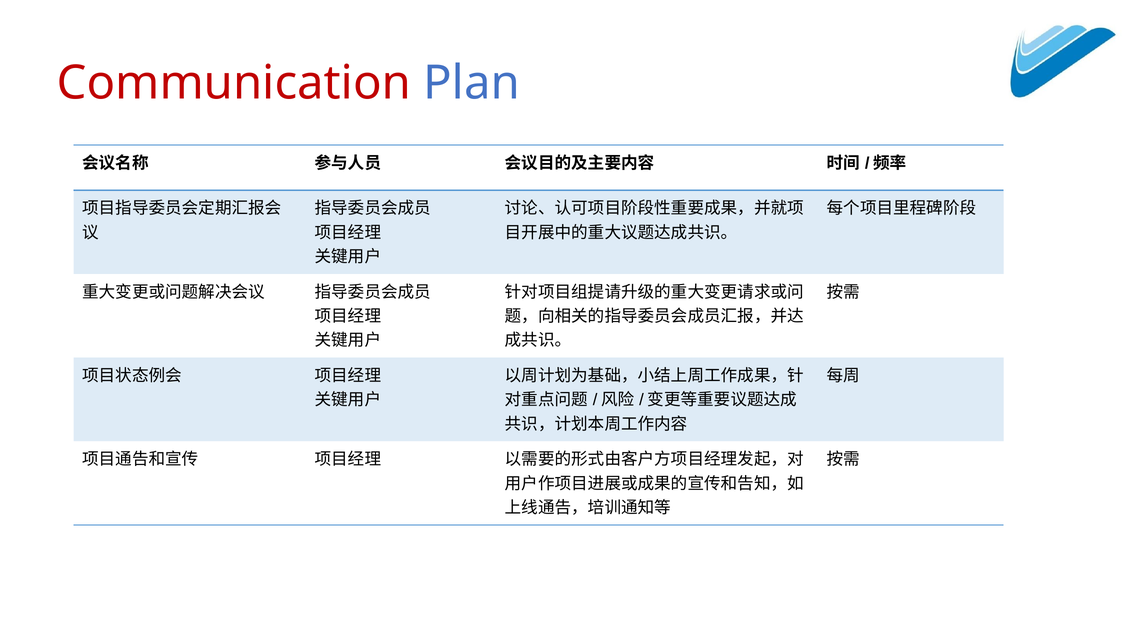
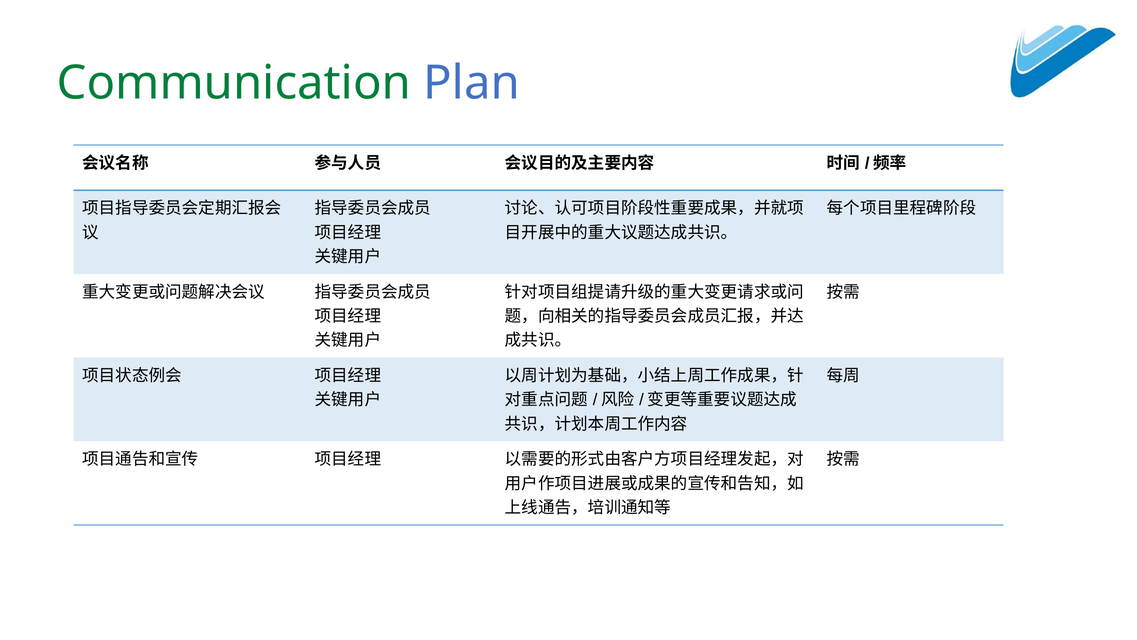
Communication colour: red -> green
